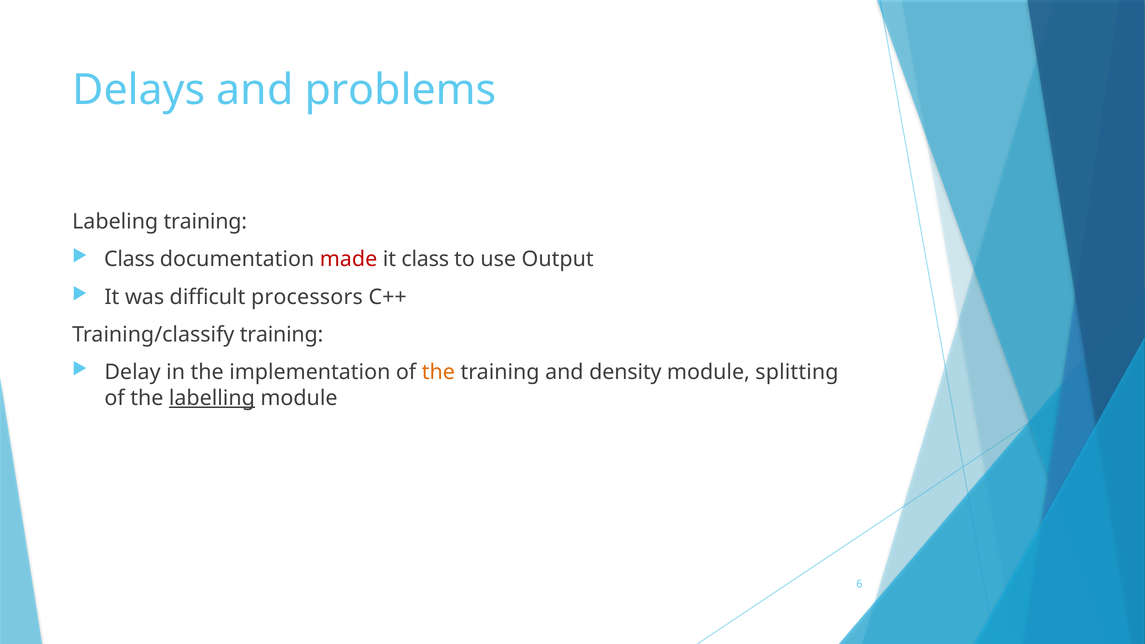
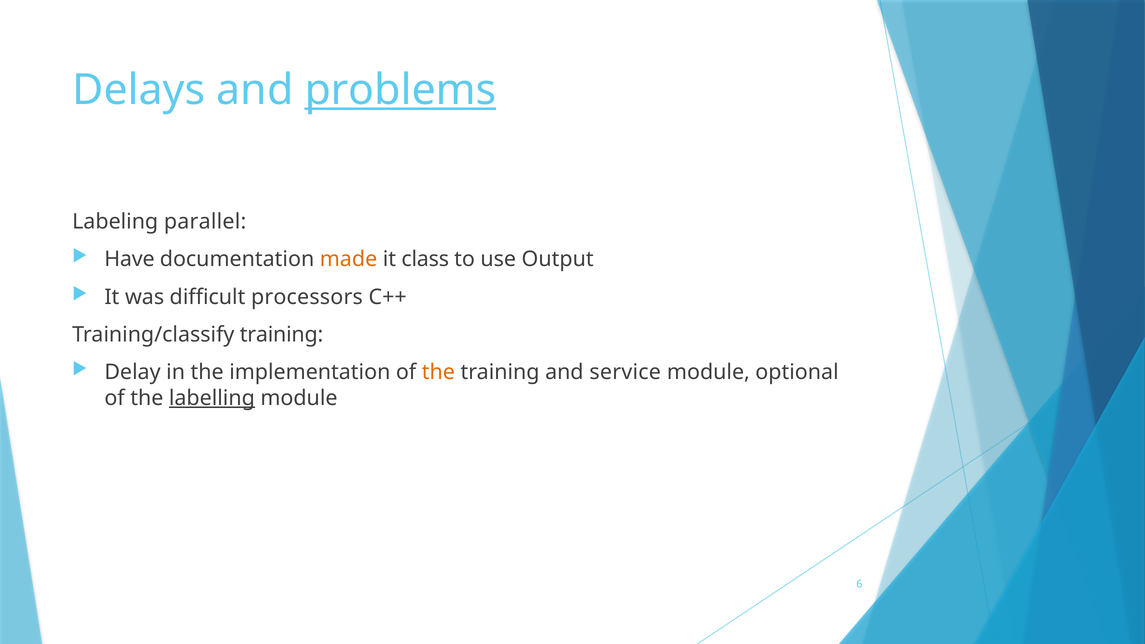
problems underline: none -> present
Labeling training: training -> parallel
Class at (129, 259): Class -> Have
made colour: red -> orange
density: density -> service
splitting: splitting -> optional
